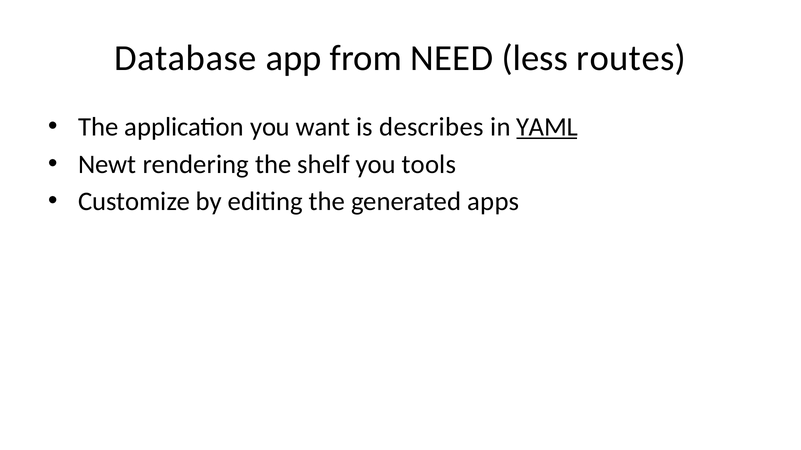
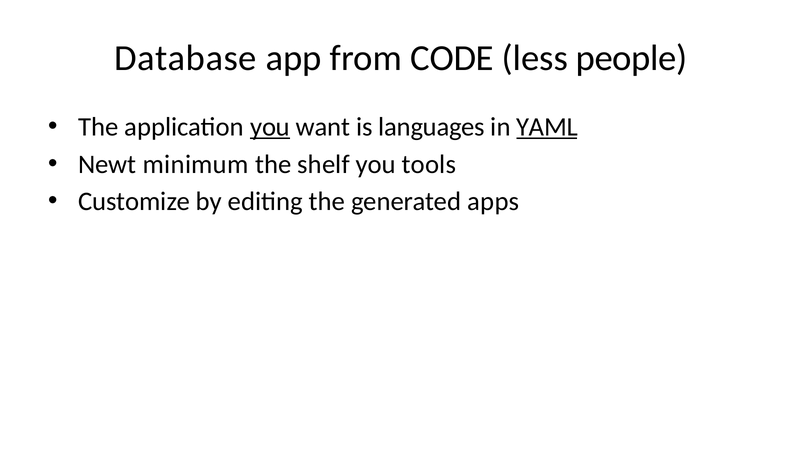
NEED: NEED -> CODE
routes: routes -> people
you at (270, 127) underline: none -> present
describes: describes -> languages
rendering: rendering -> minimum
